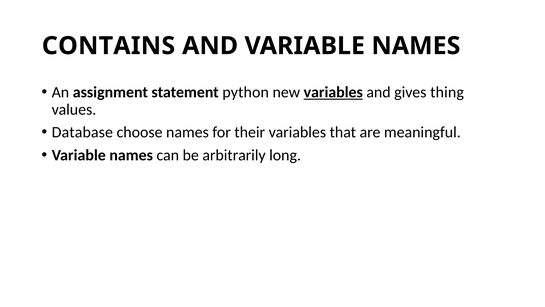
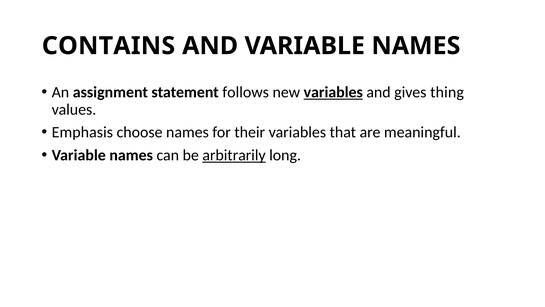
python: python -> follows
Database: Database -> Emphasis
arbitrarily underline: none -> present
